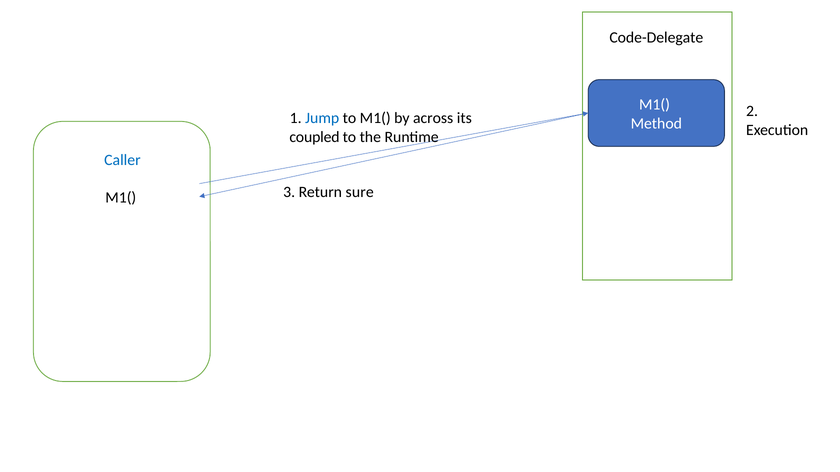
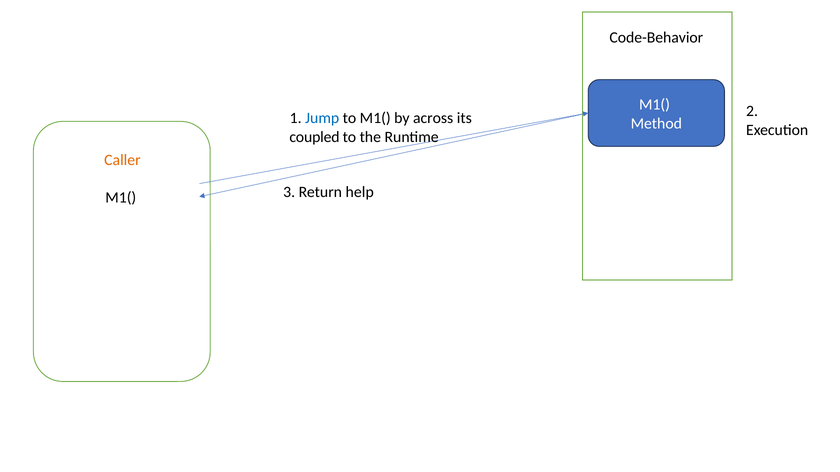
Code-Delegate: Code-Delegate -> Code-Behavior
Caller colour: blue -> orange
sure: sure -> help
